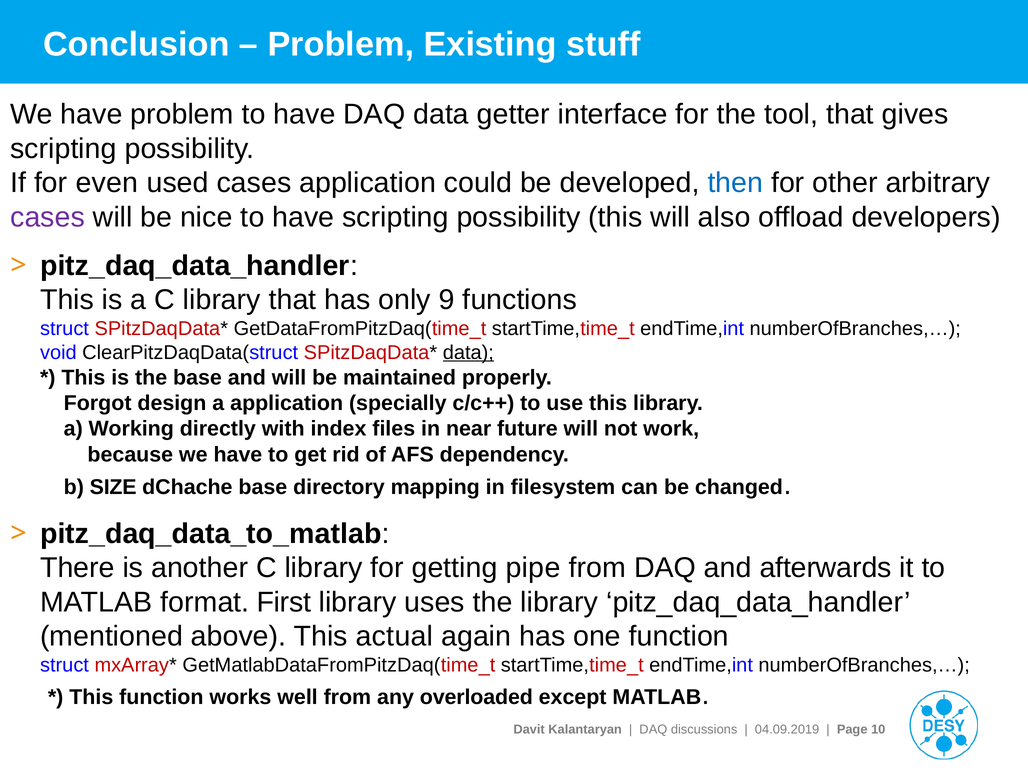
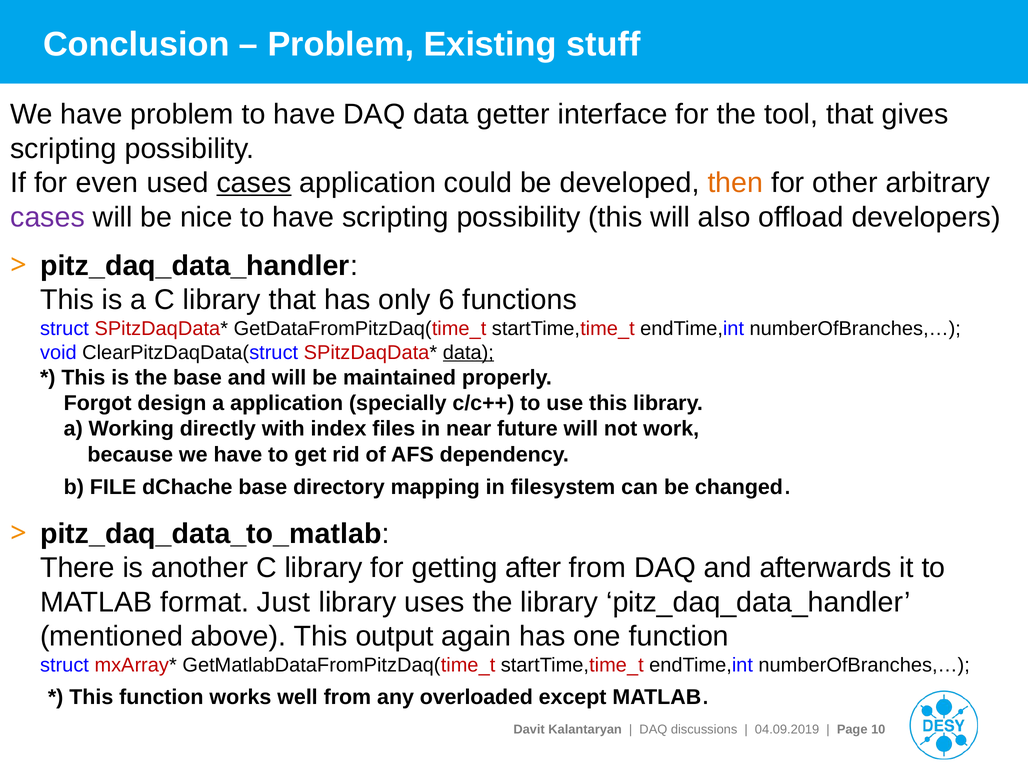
cases at (254, 183) underline: none -> present
then colour: blue -> orange
9: 9 -> 6
SIZE: SIZE -> FILE
pipe: pipe -> after
First: First -> Just
actual: actual -> output
